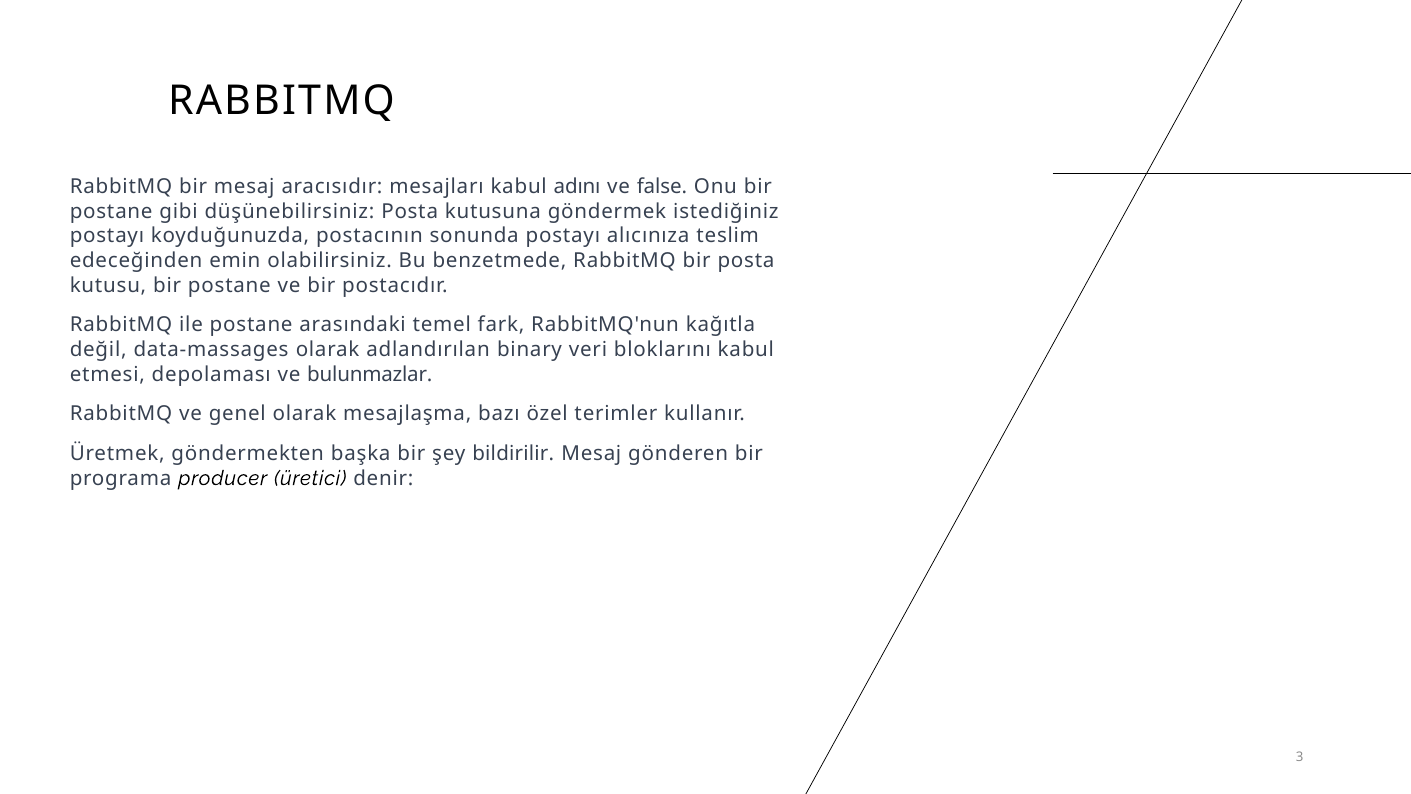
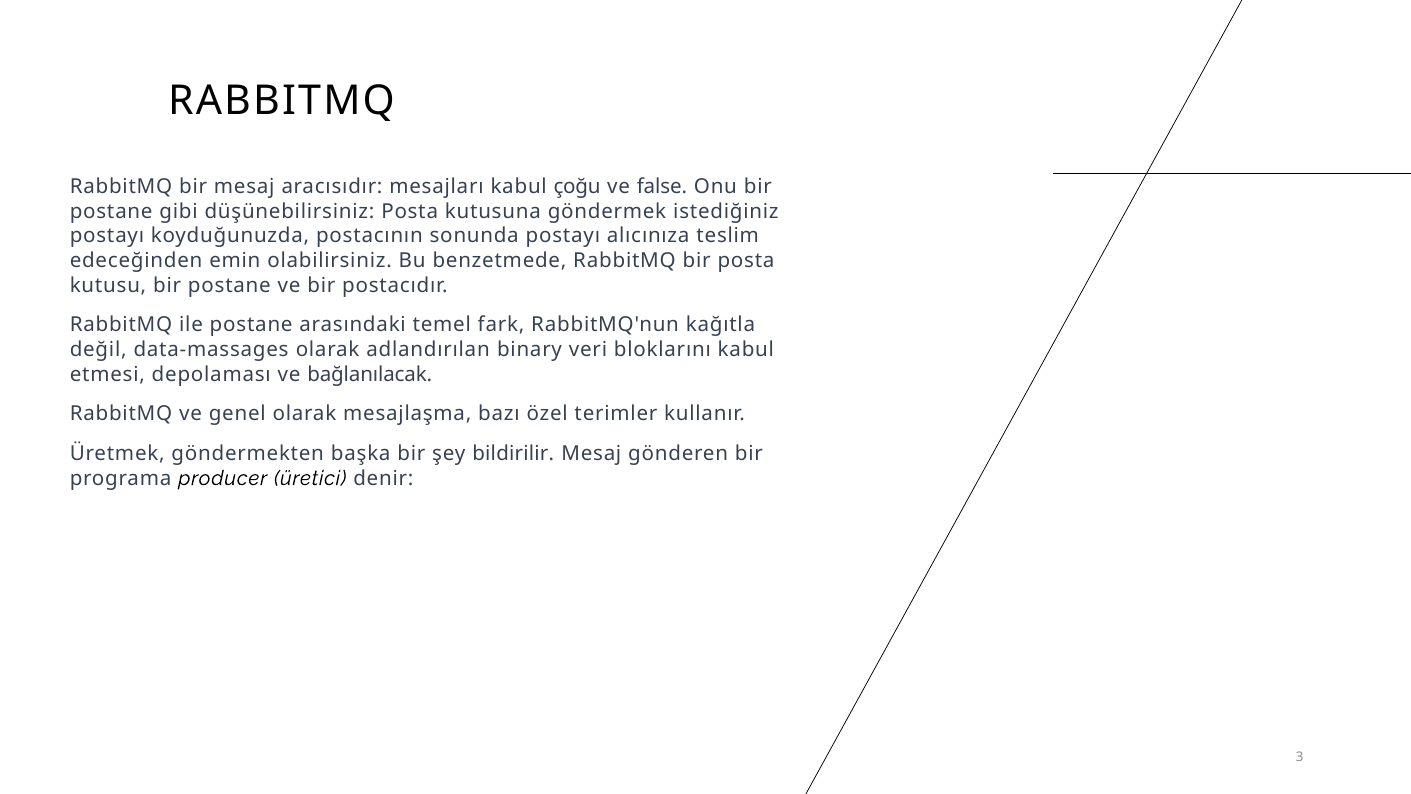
adını: adını -> çoğu
bulunmazlar: bulunmazlar -> bağlanılacak
